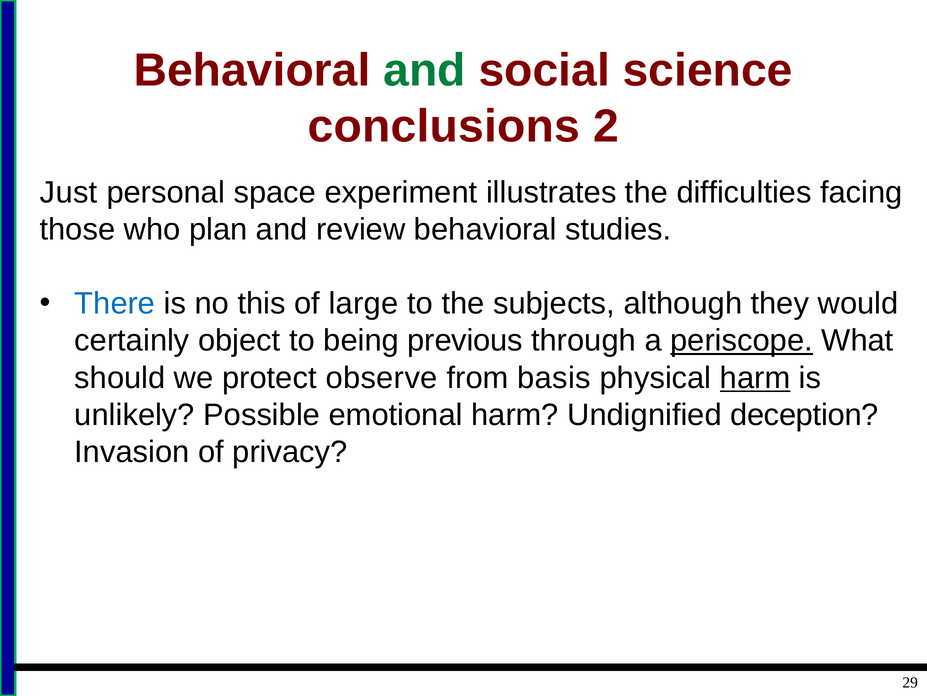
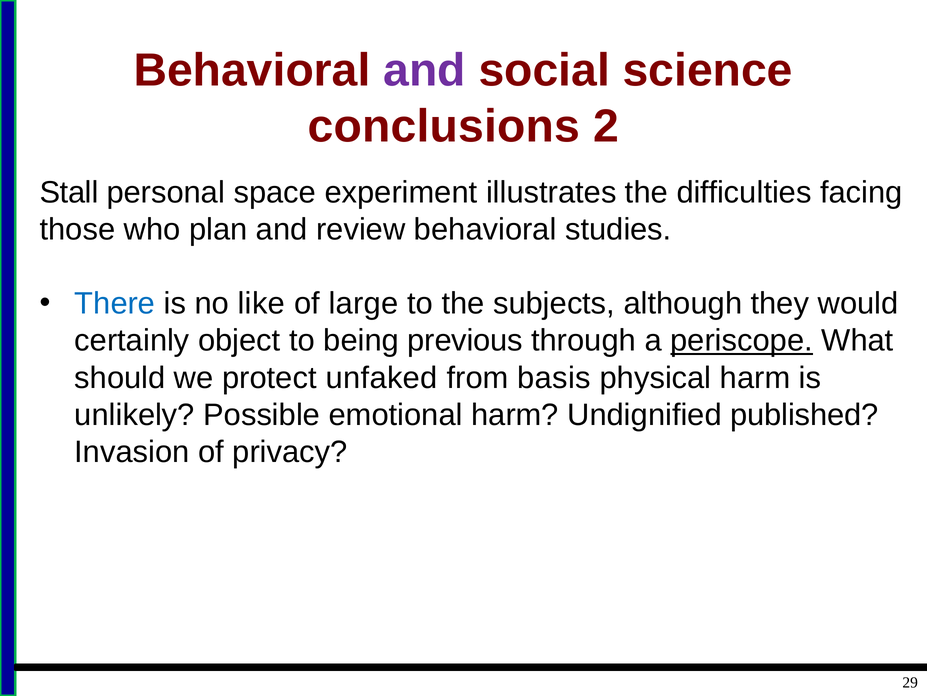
and at (425, 70) colour: green -> purple
Just: Just -> Stall
this: this -> like
observe: observe -> unfaked
harm at (755, 377) underline: present -> none
deception: deception -> published
